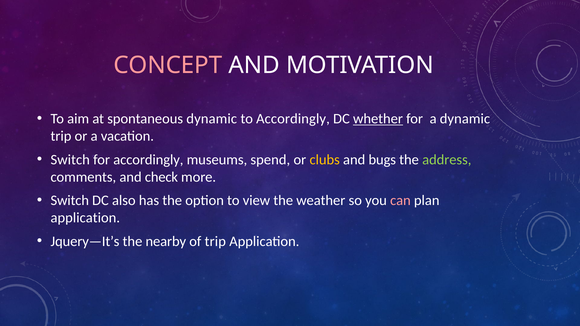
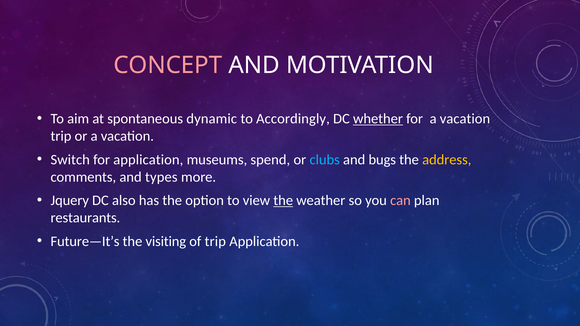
for a dynamic: dynamic -> vacation
for accordingly: accordingly -> application
clubs colour: yellow -> light blue
address colour: light green -> yellow
check: check -> types
Switch at (70, 201): Switch -> Jquery
the at (283, 201) underline: none -> present
application at (85, 218): application -> restaurants
Jquery—It’s: Jquery—It’s -> Future—It’s
nearby: nearby -> visiting
